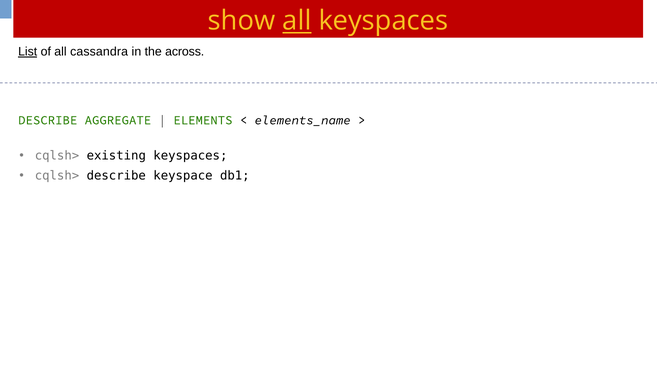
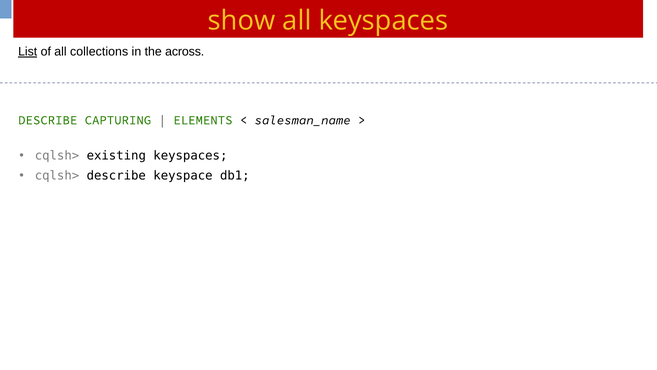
all at (297, 21) underline: present -> none
cassandra: cassandra -> collections
AGGREGATE: AGGREGATE -> CAPTURING
elements_name: elements_name -> salesman_name
